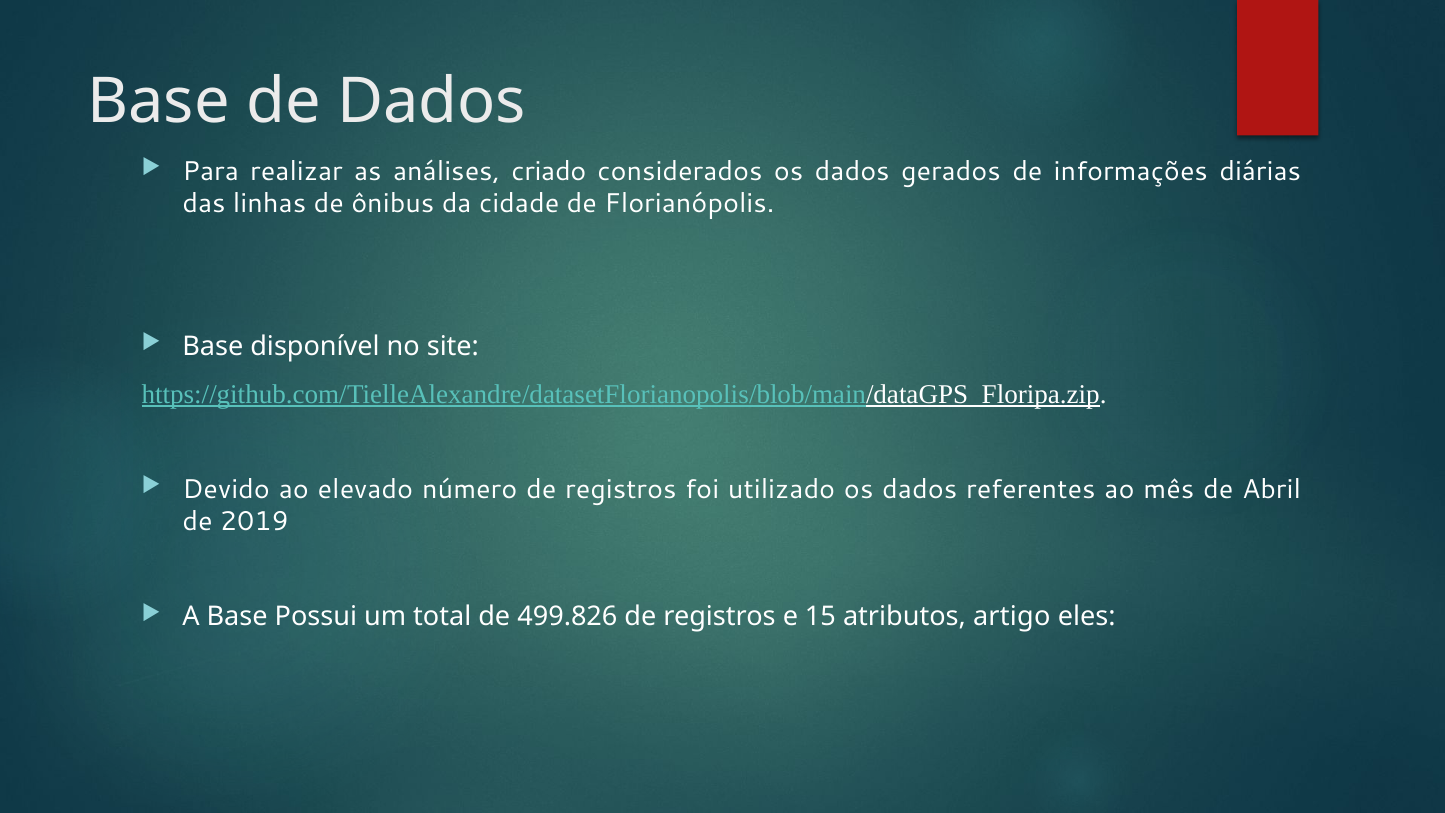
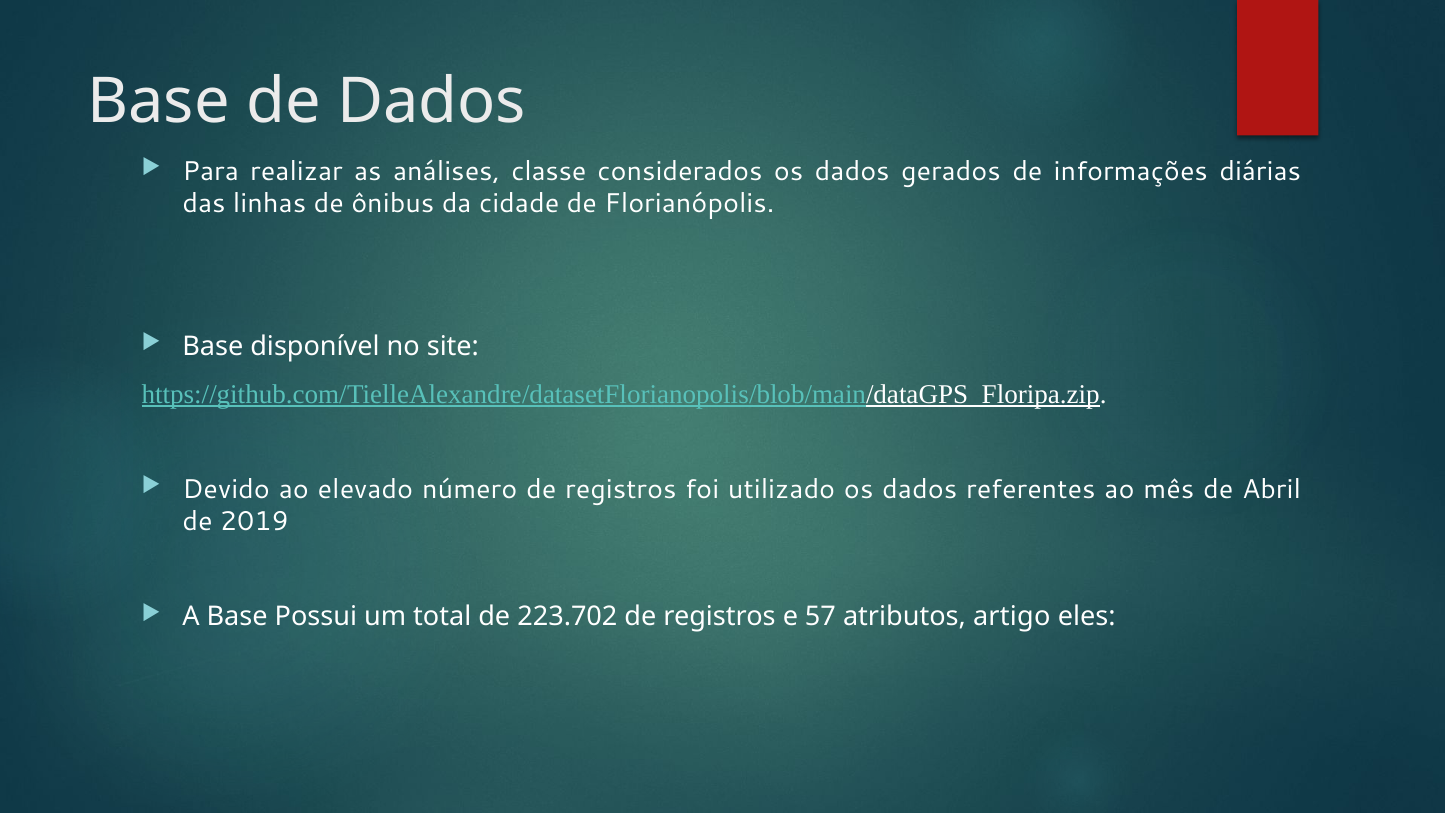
criado: criado -> classe
499.826: 499.826 -> 223.702
15: 15 -> 57
